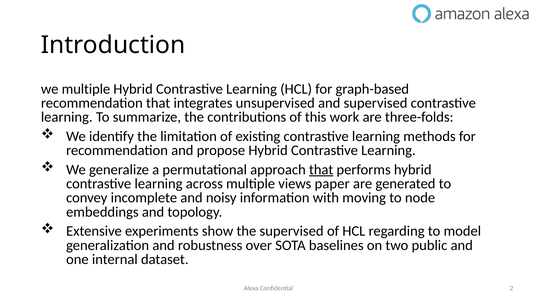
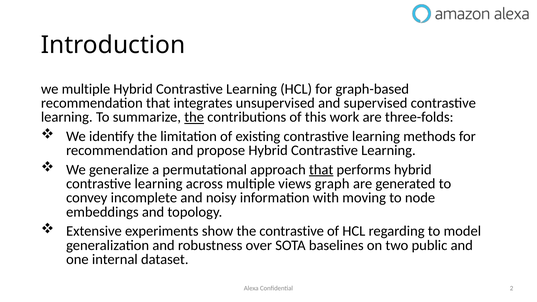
the at (194, 117) underline: none -> present
paper: paper -> graph
the supervised: supervised -> contrastive
